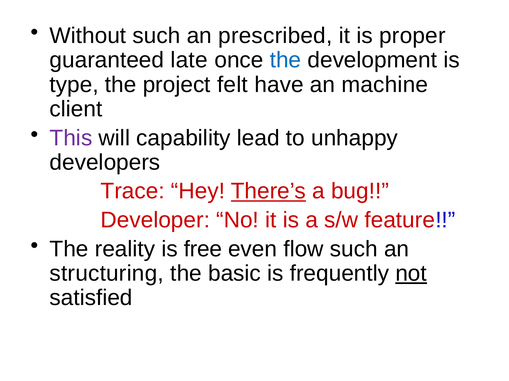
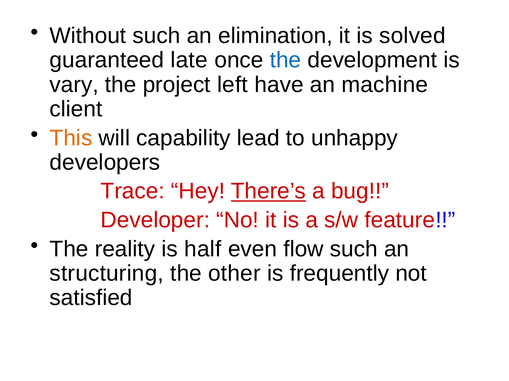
prescribed: prescribed -> elimination
proper: proper -> solved
type: type -> vary
felt: felt -> left
This colour: purple -> orange
free: free -> half
basic: basic -> other
not underline: present -> none
